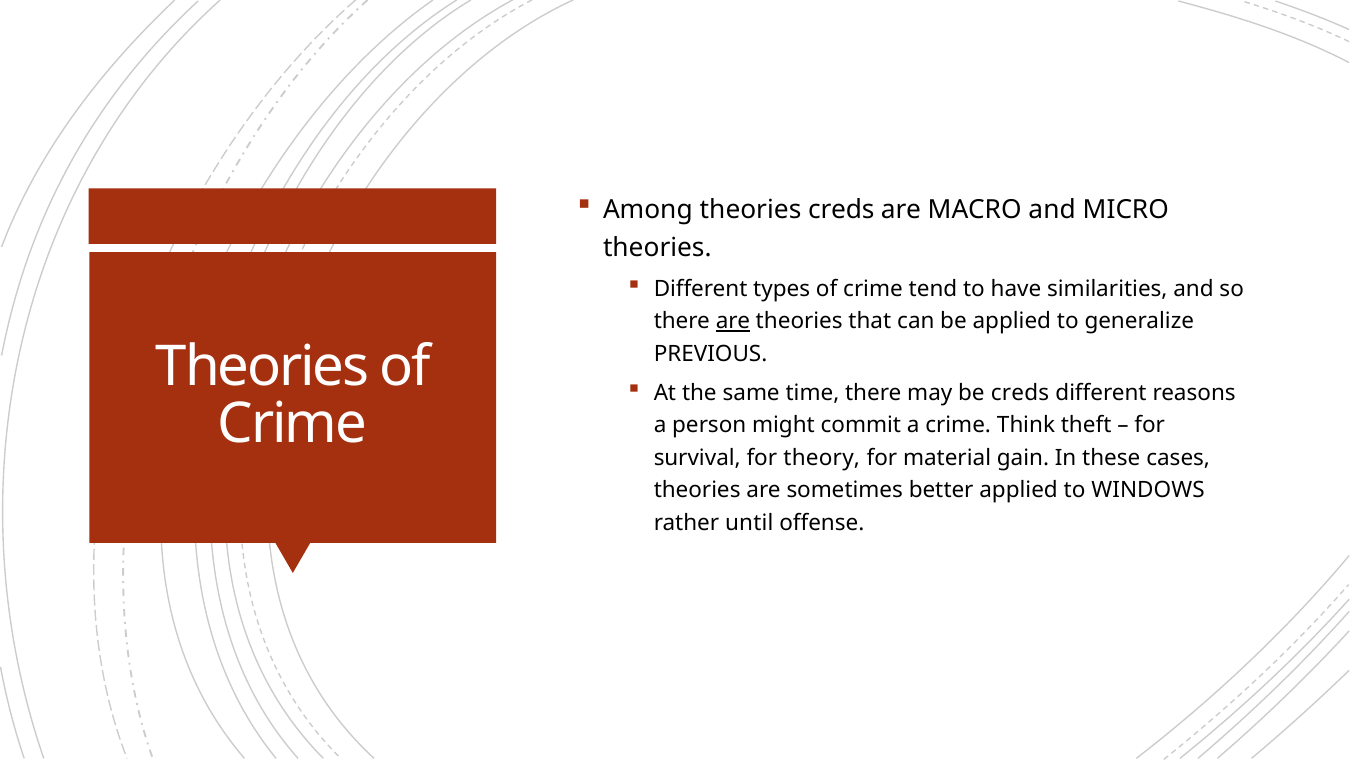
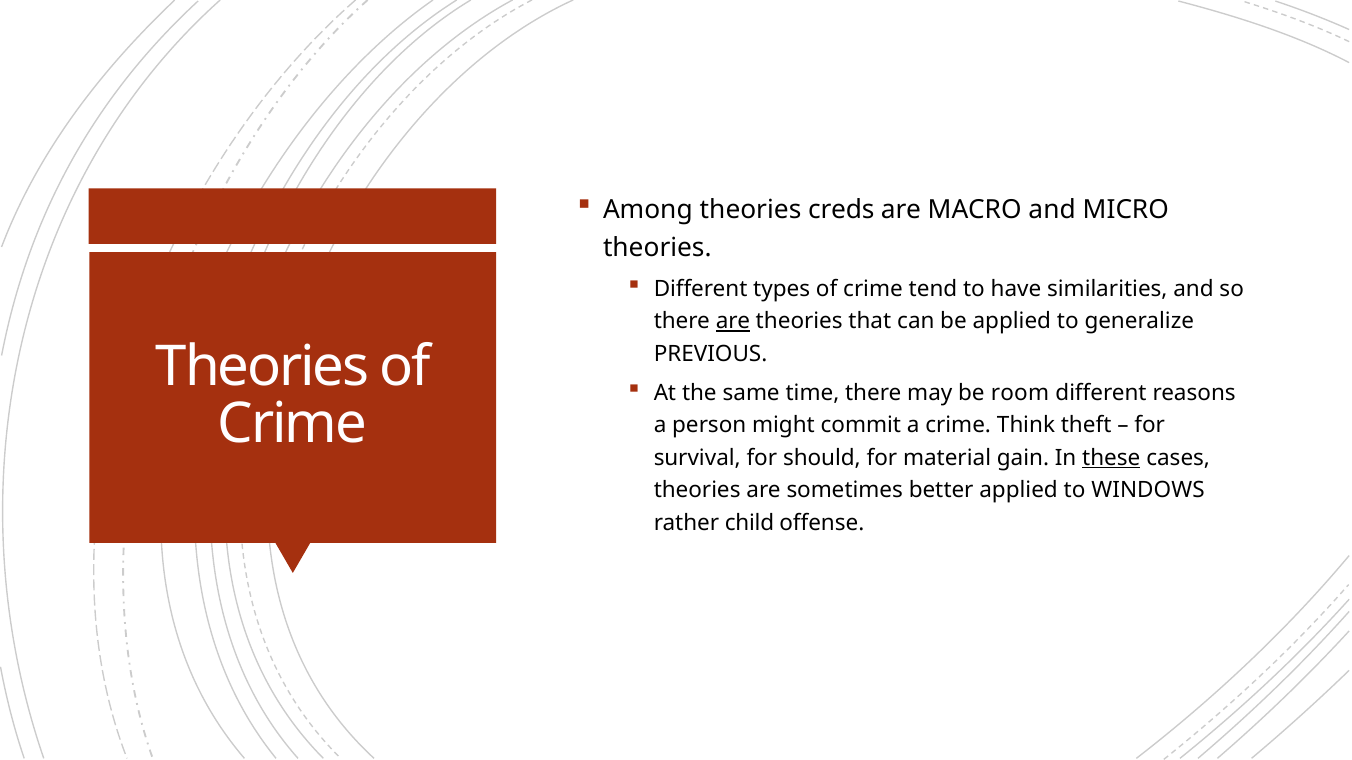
be creds: creds -> room
theory: theory -> should
these underline: none -> present
until: until -> child
